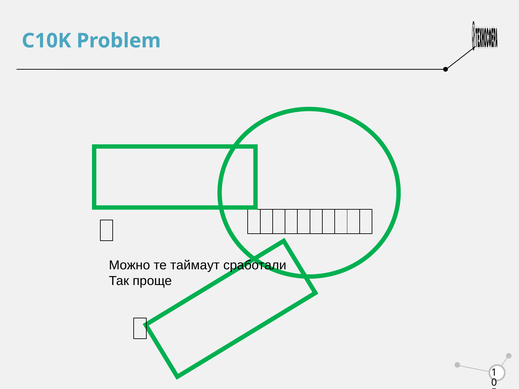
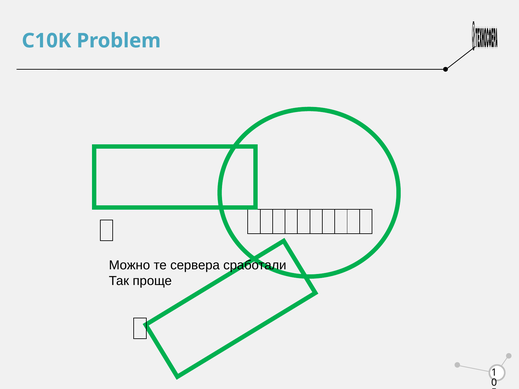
таймаут: таймаут -> сервера
